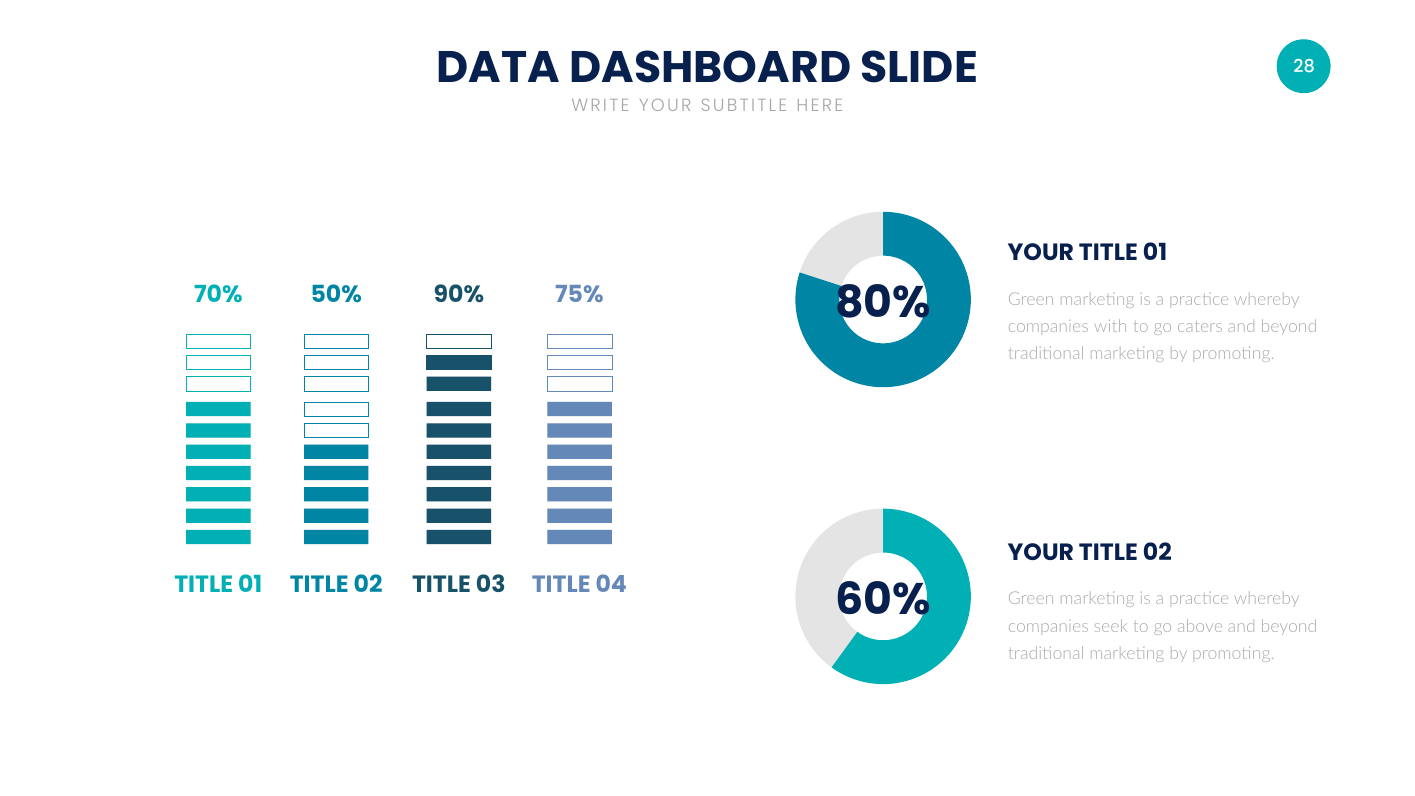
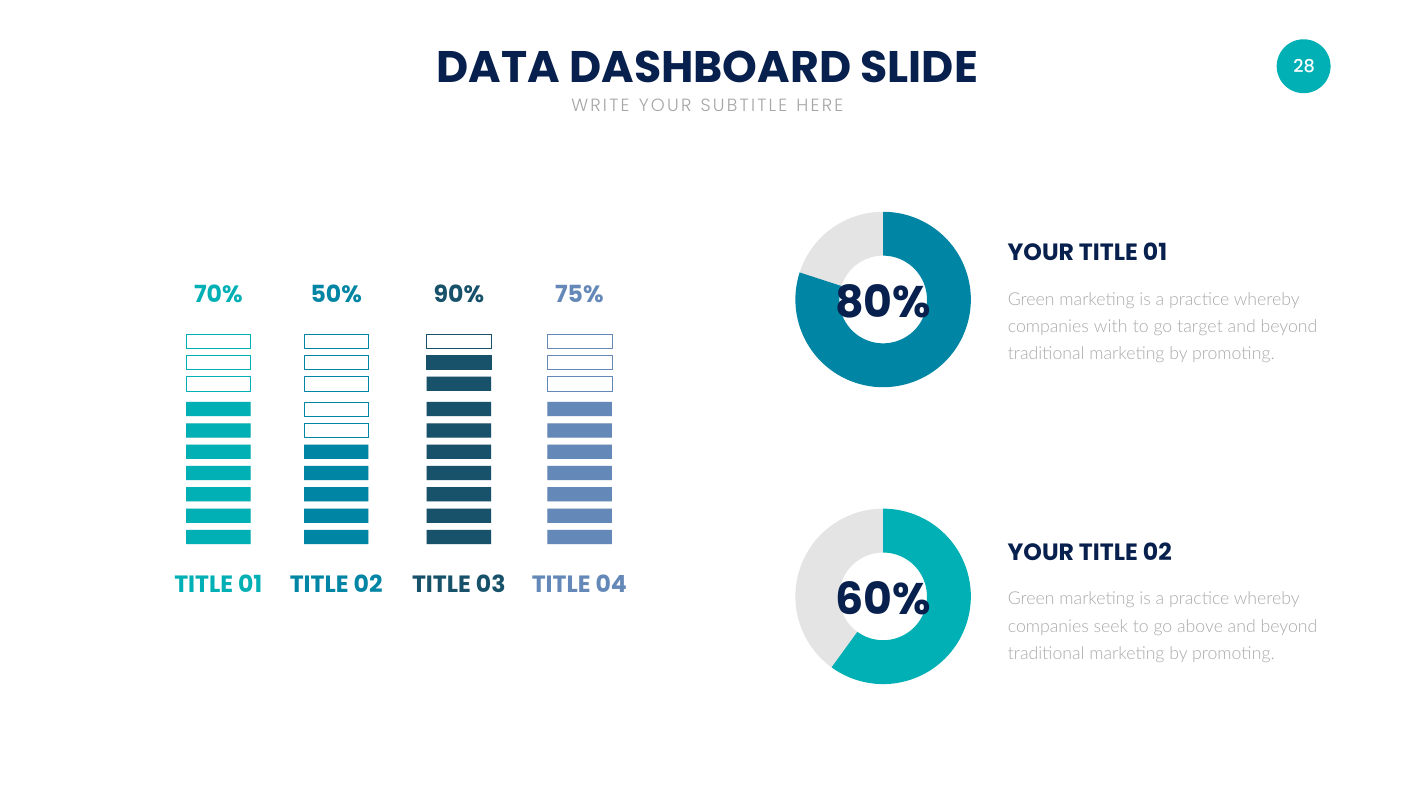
caters: caters -> target
